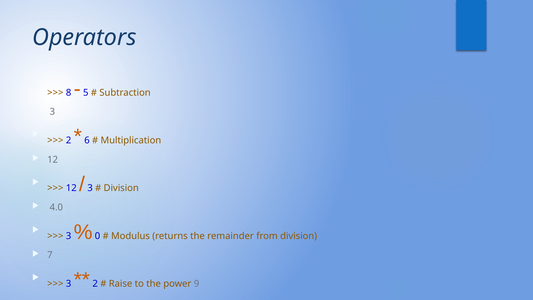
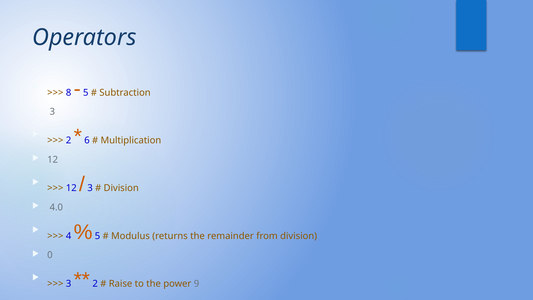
3 at (69, 236): 3 -> 4
0 at (98, 236): 0 -> 5
7: 7 -> 0
